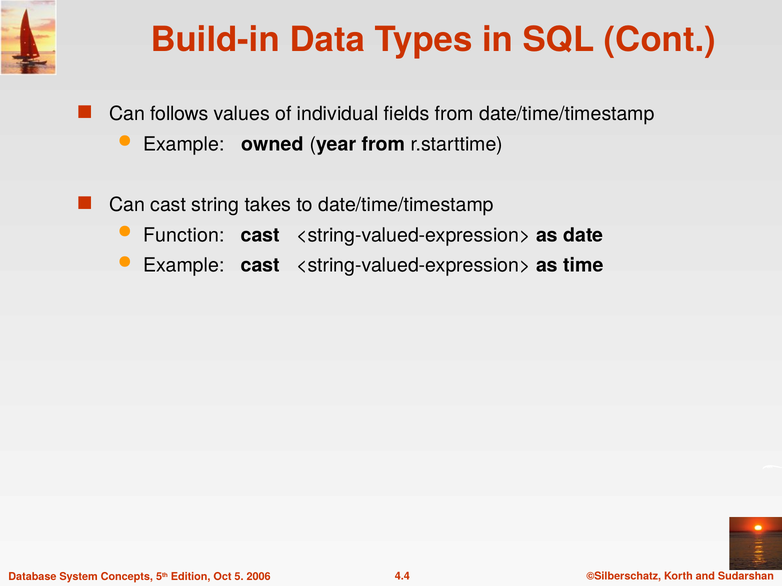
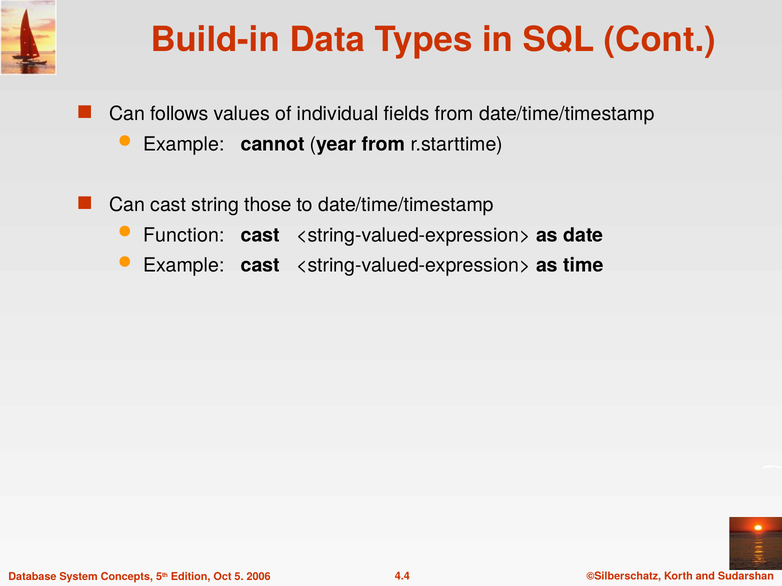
owned: owned -> cannot
takes: takes -> those
